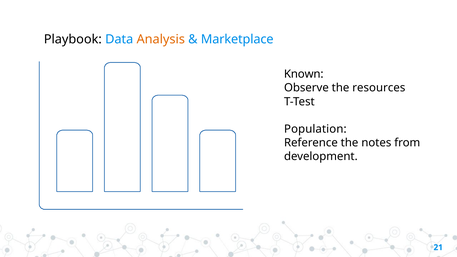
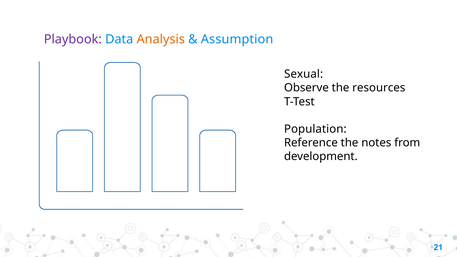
Playbook colour: black -> purple
Marketplace: Marketplace -> Assumption
Known: Known -> Sexual
